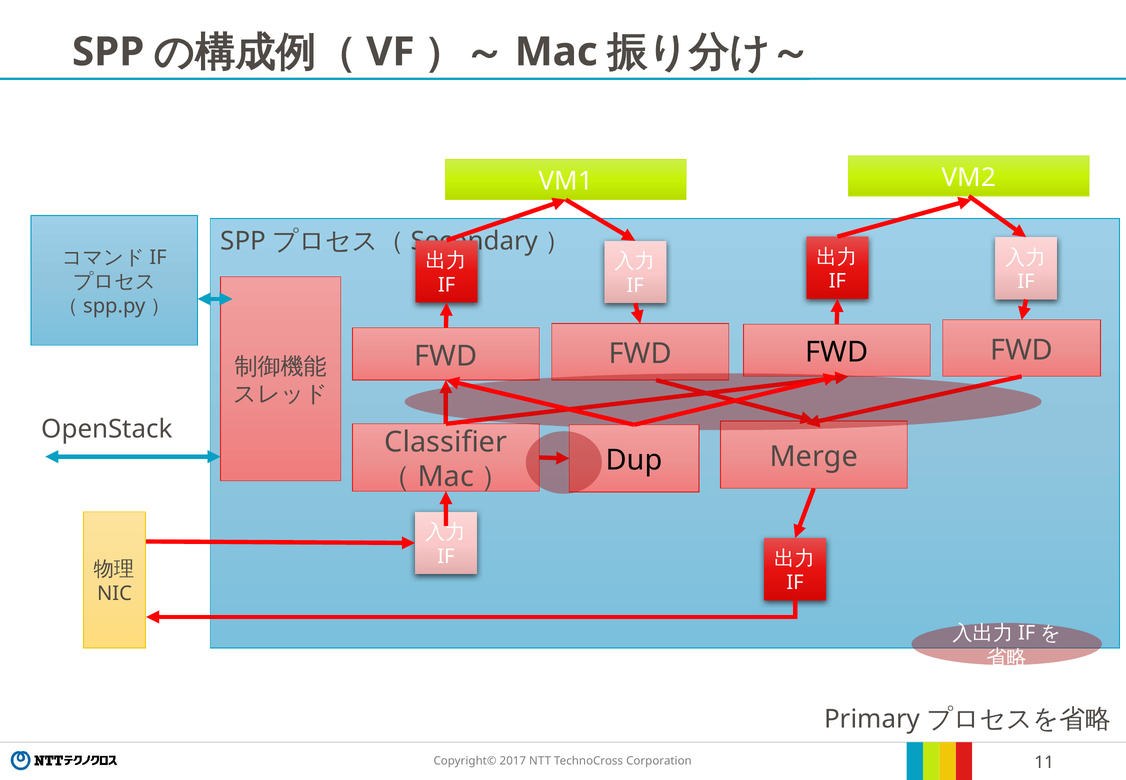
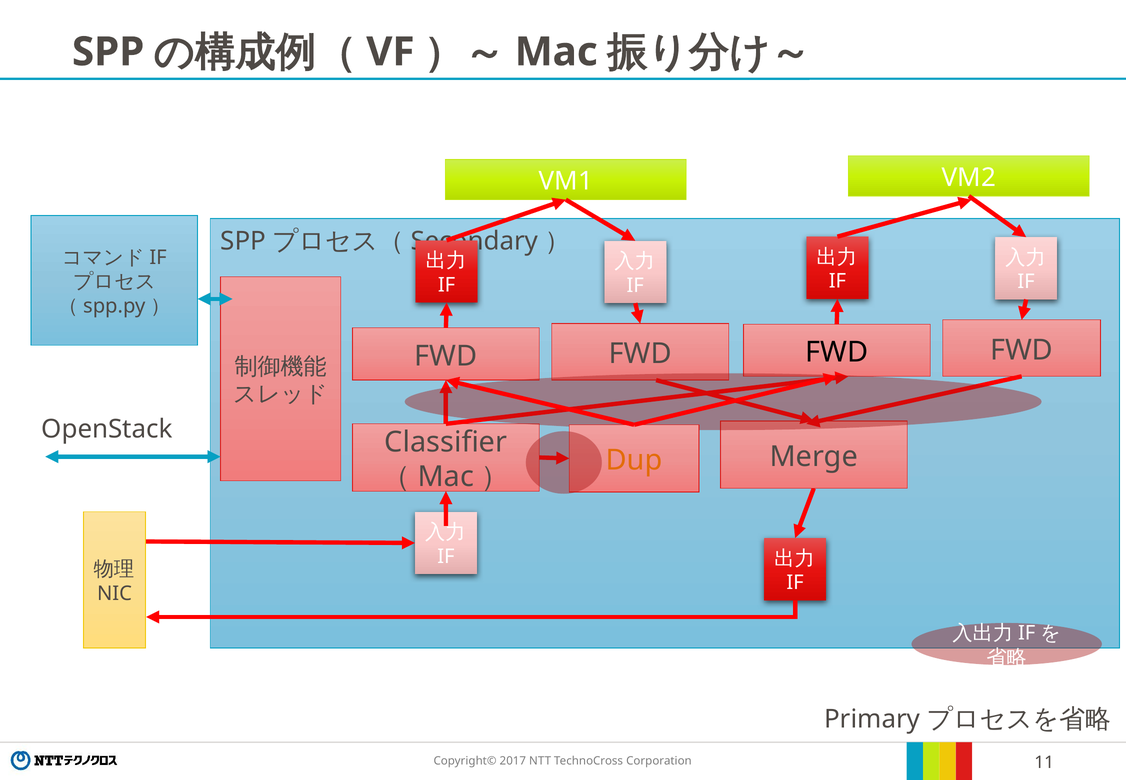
Dup colour: black -> orange
